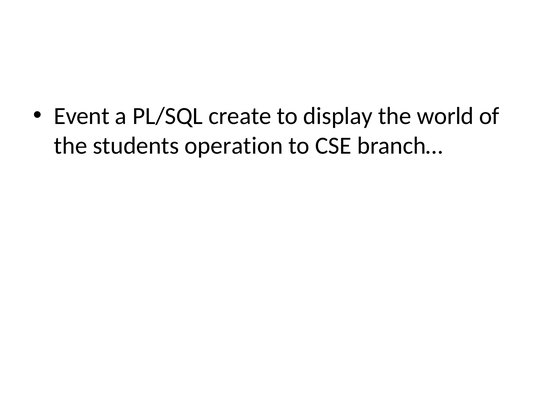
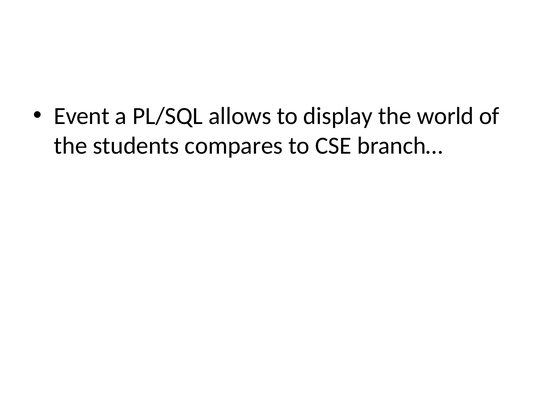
create: create -> allows
operation: operation -> compares
